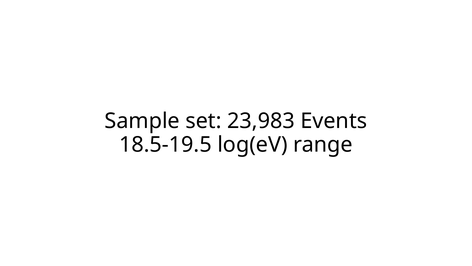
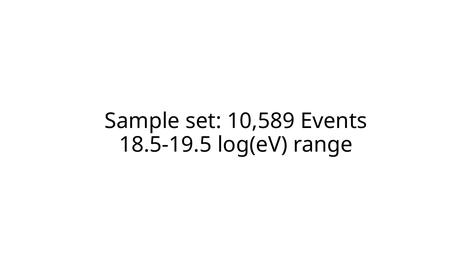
23,983: 23,983 -> 10,589
